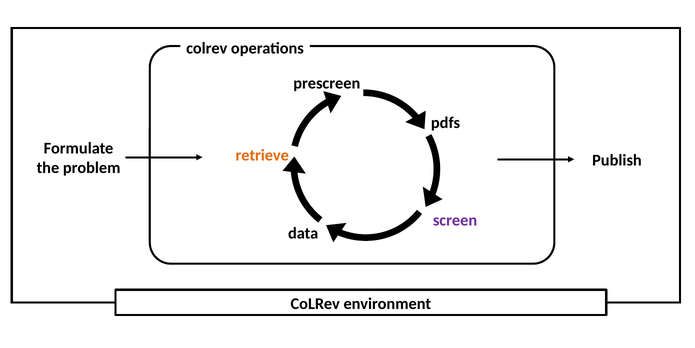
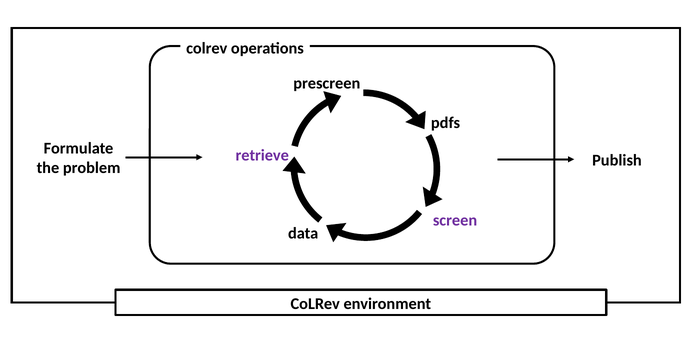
retrieve colour: orange -> purple
